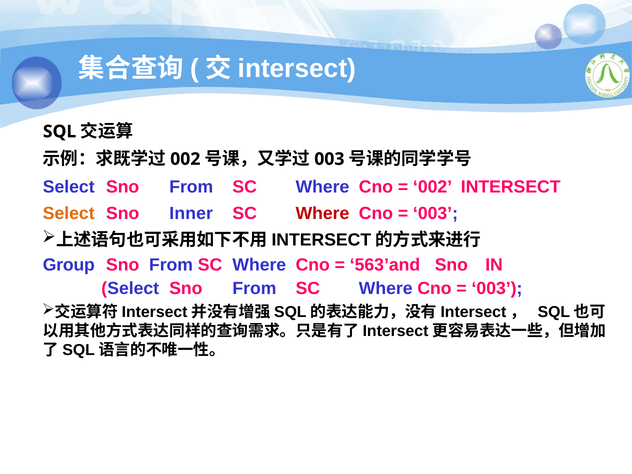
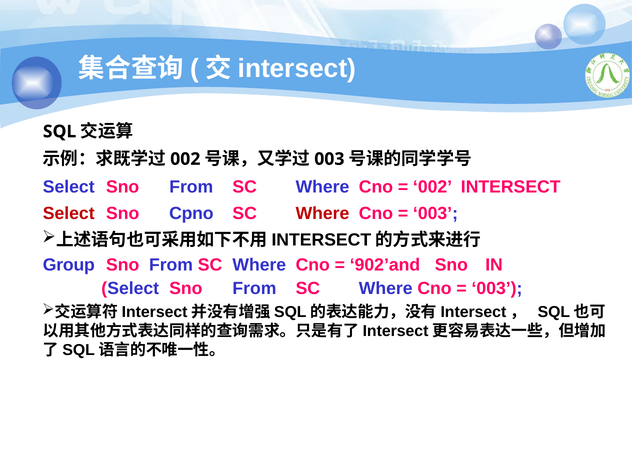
Select at (69, 213) colour: orange -> red
Inner: Inner -> Cpno
563’and: 563’and -> 902’and
